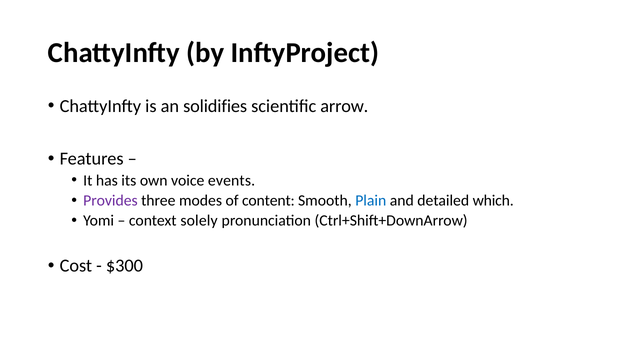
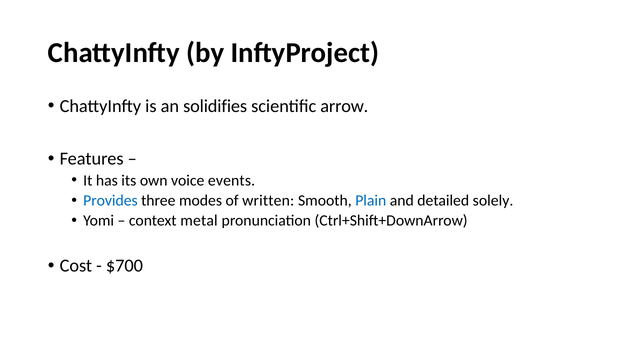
Provides colour: purple -> blue
content: content -> written
which: which -> solely
solely: solely -> metal
$300: $300 -> $700
